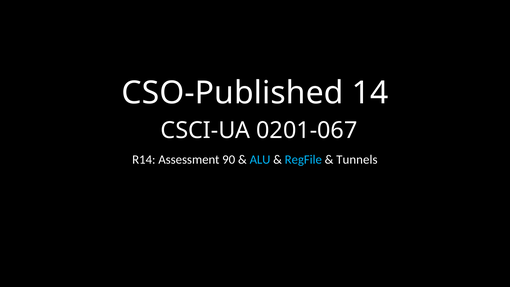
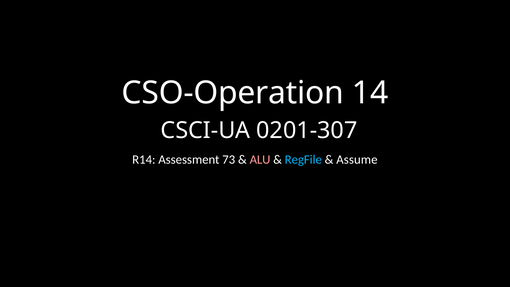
CSO-Published: CSO-Published -> CSO-Operation
0201-067: 0201-067 -> 0201-307
90: 90 -> 73
ALU colour: light blue -> pink
Tunnels: Tunnels -> Assume
